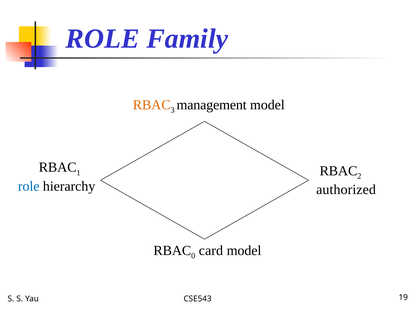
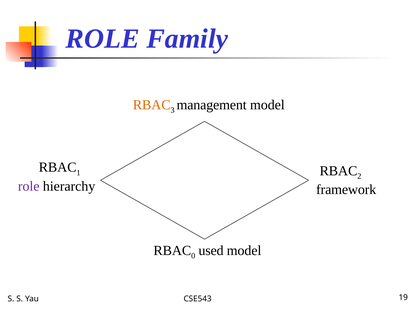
role at (29, 186) colour: blue -> purple
authorized: authorized -> framework
card: card -> used
